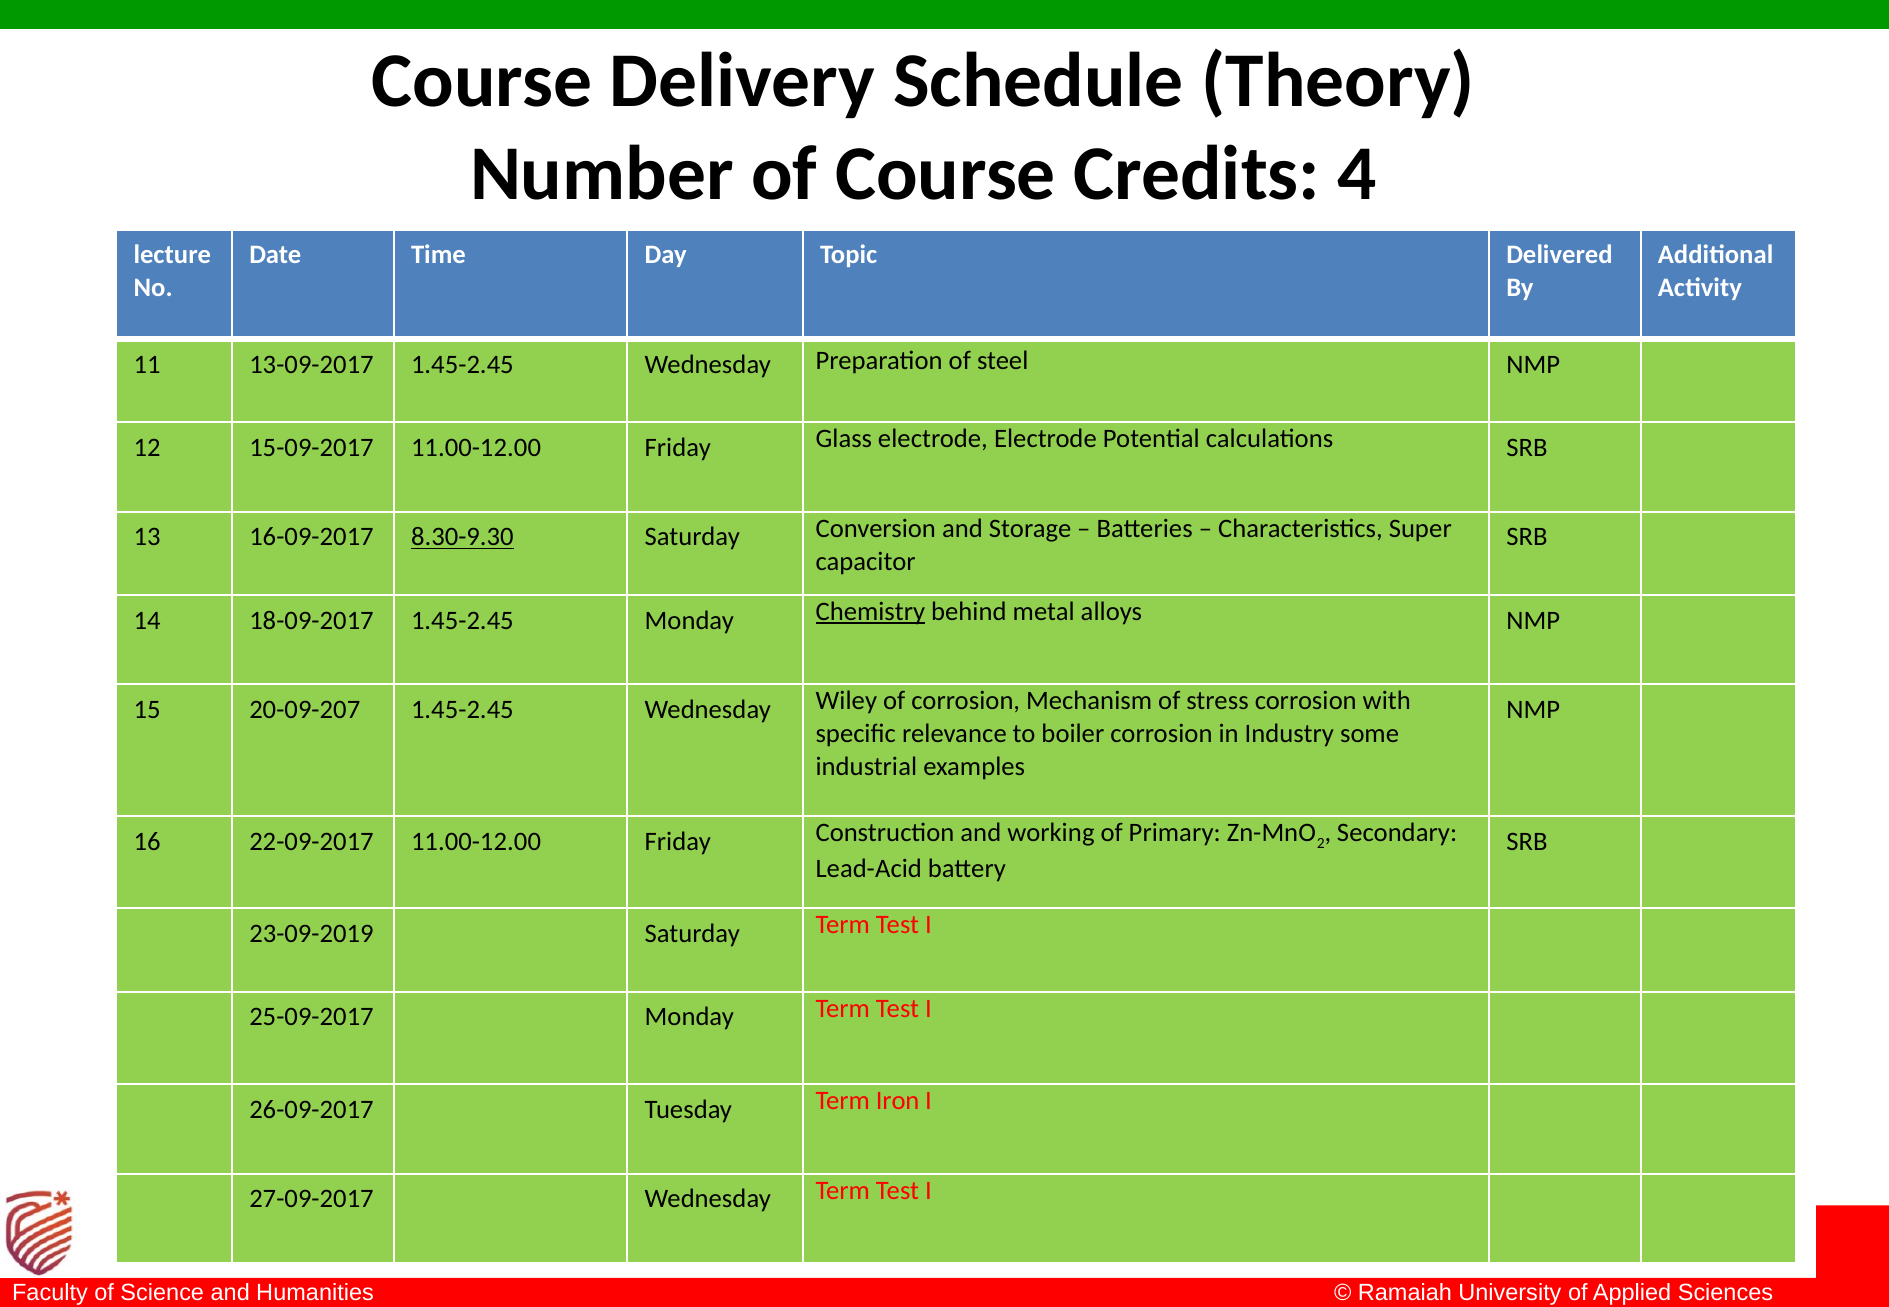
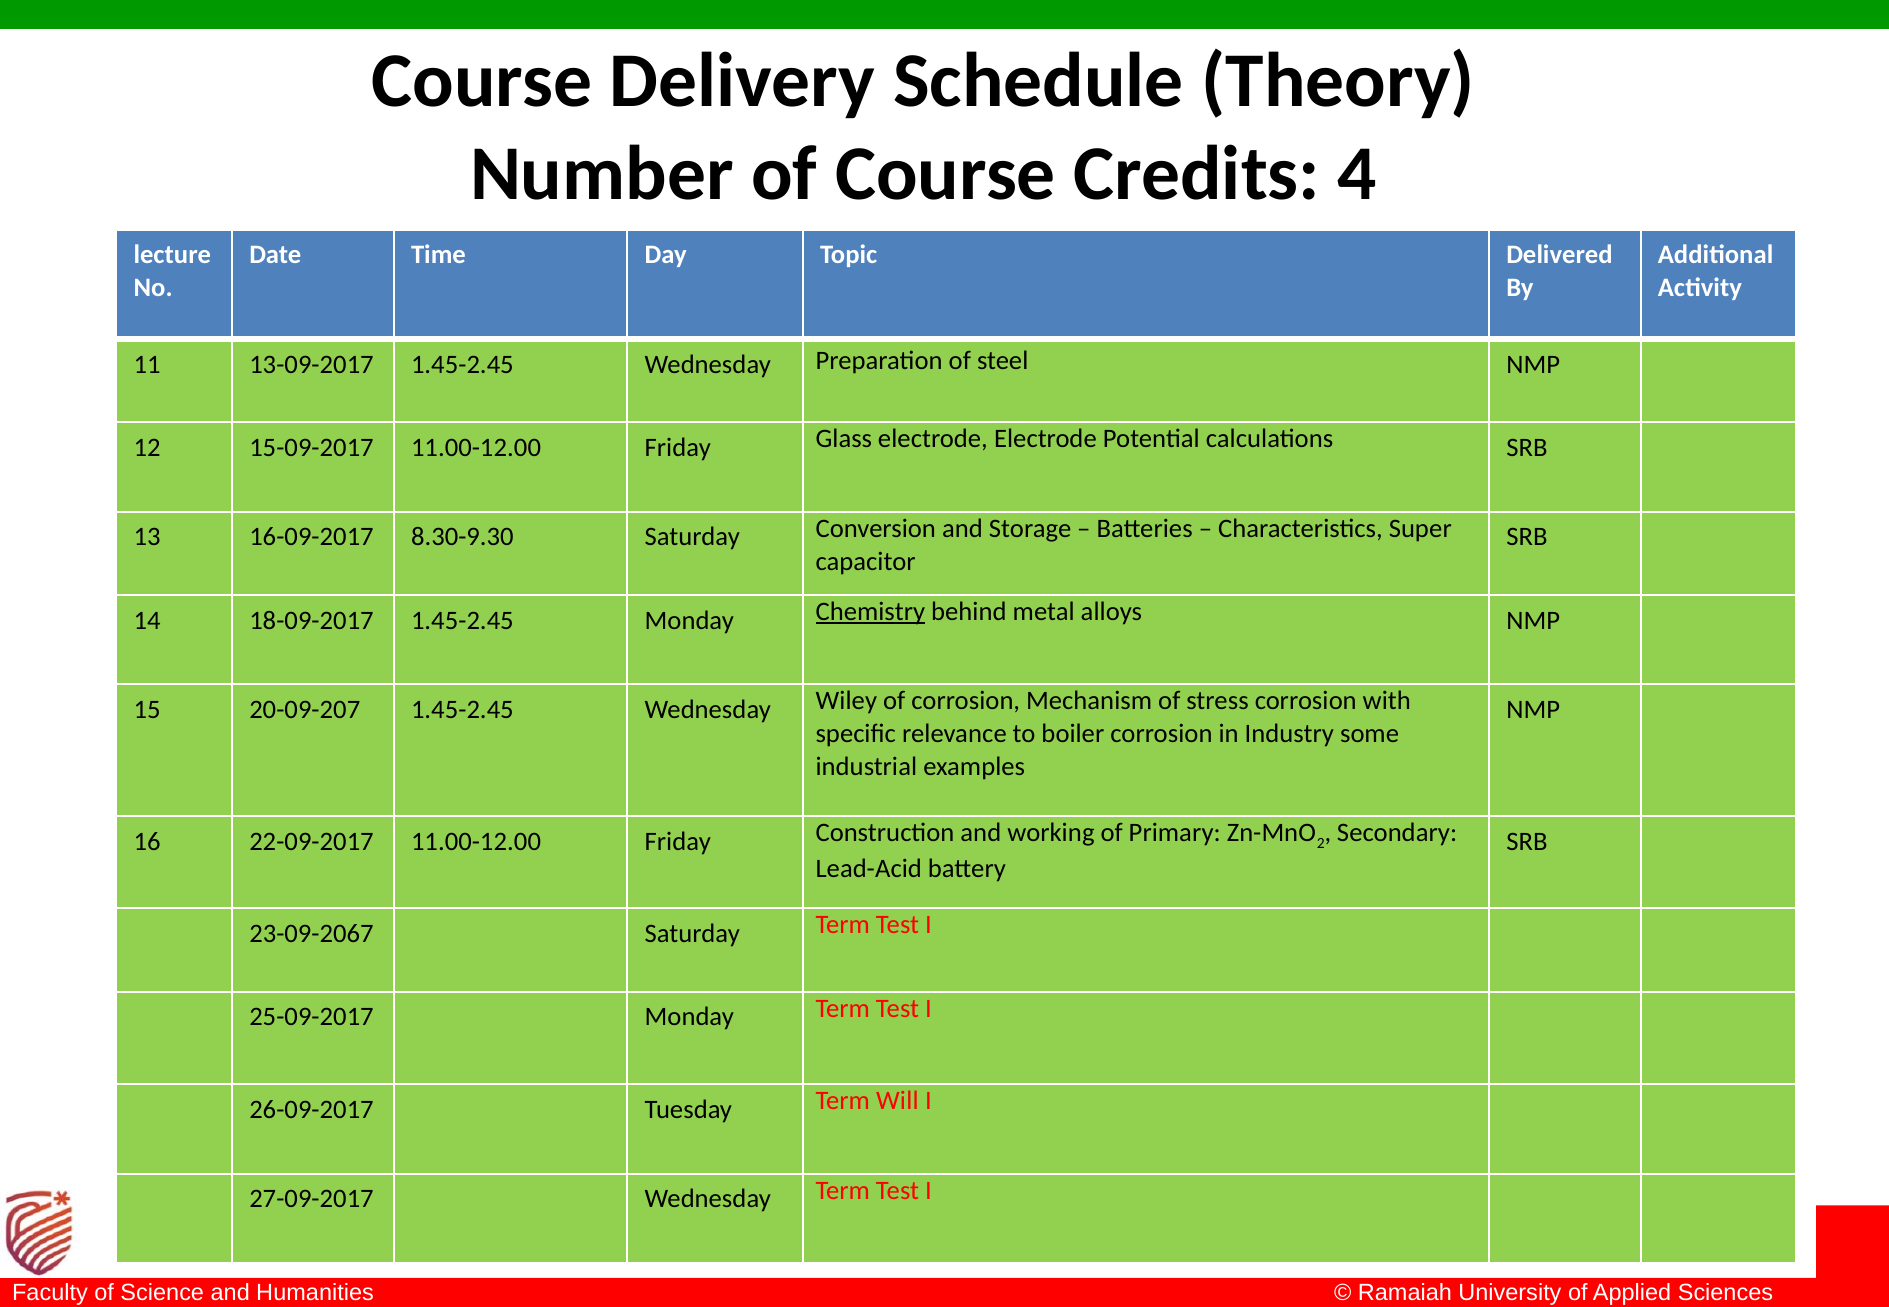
8.30-9.30 underline: present -> none
23-09-2019: 23-09-2019 -> 23-09-2067
Iron: Iron -> Will
